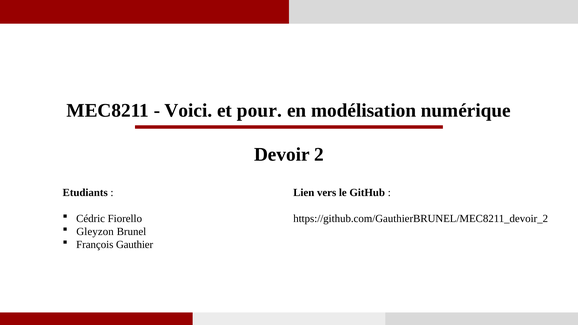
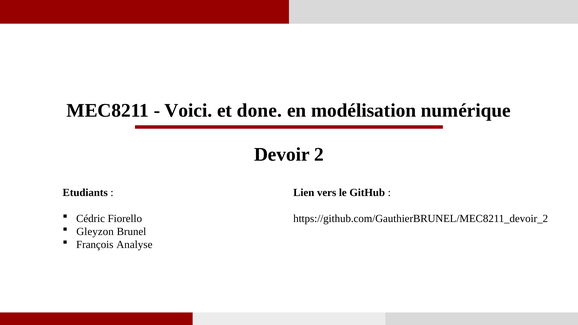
pour: pour -> done
Gauthier: Gauthier -> Analyse
